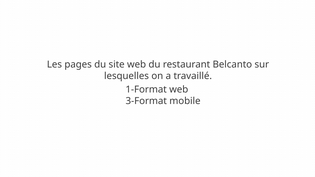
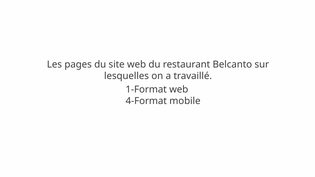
3-Format: 3-Format -> 4-Format
